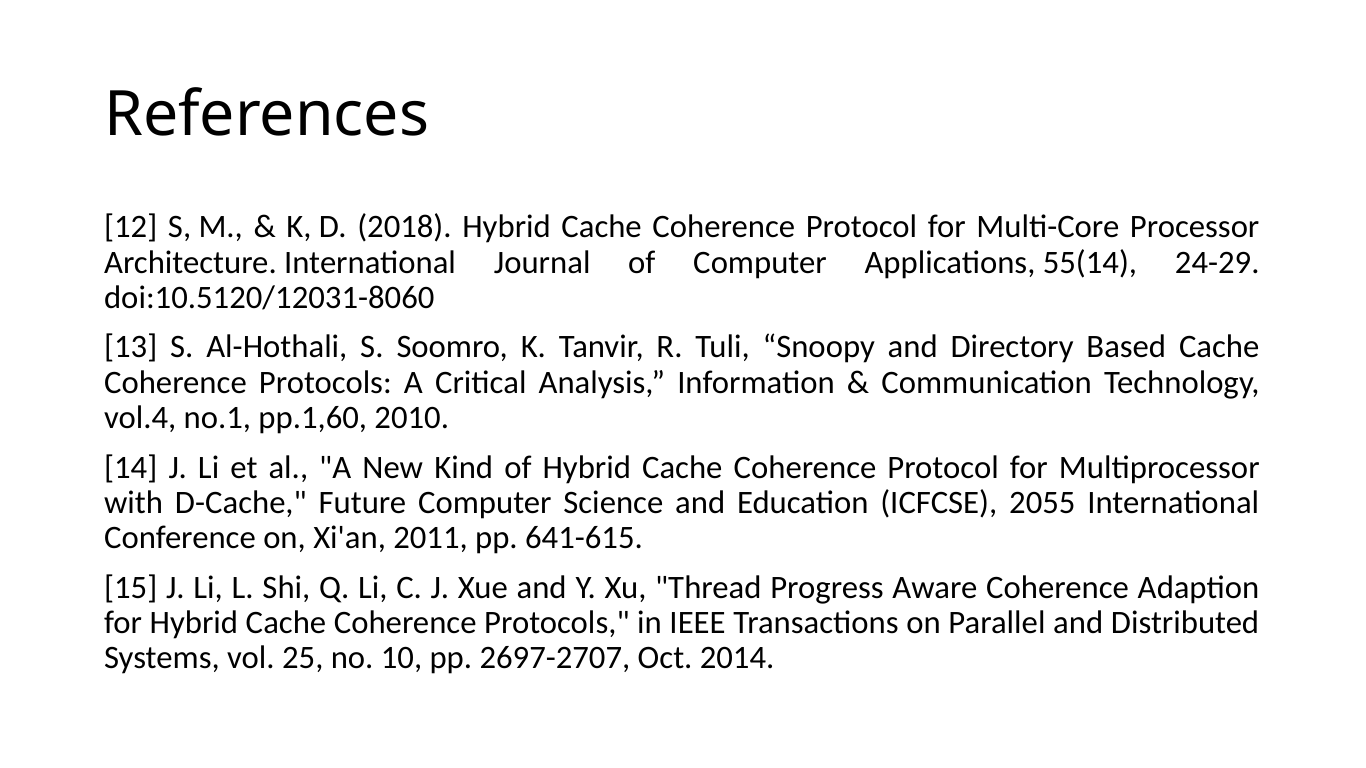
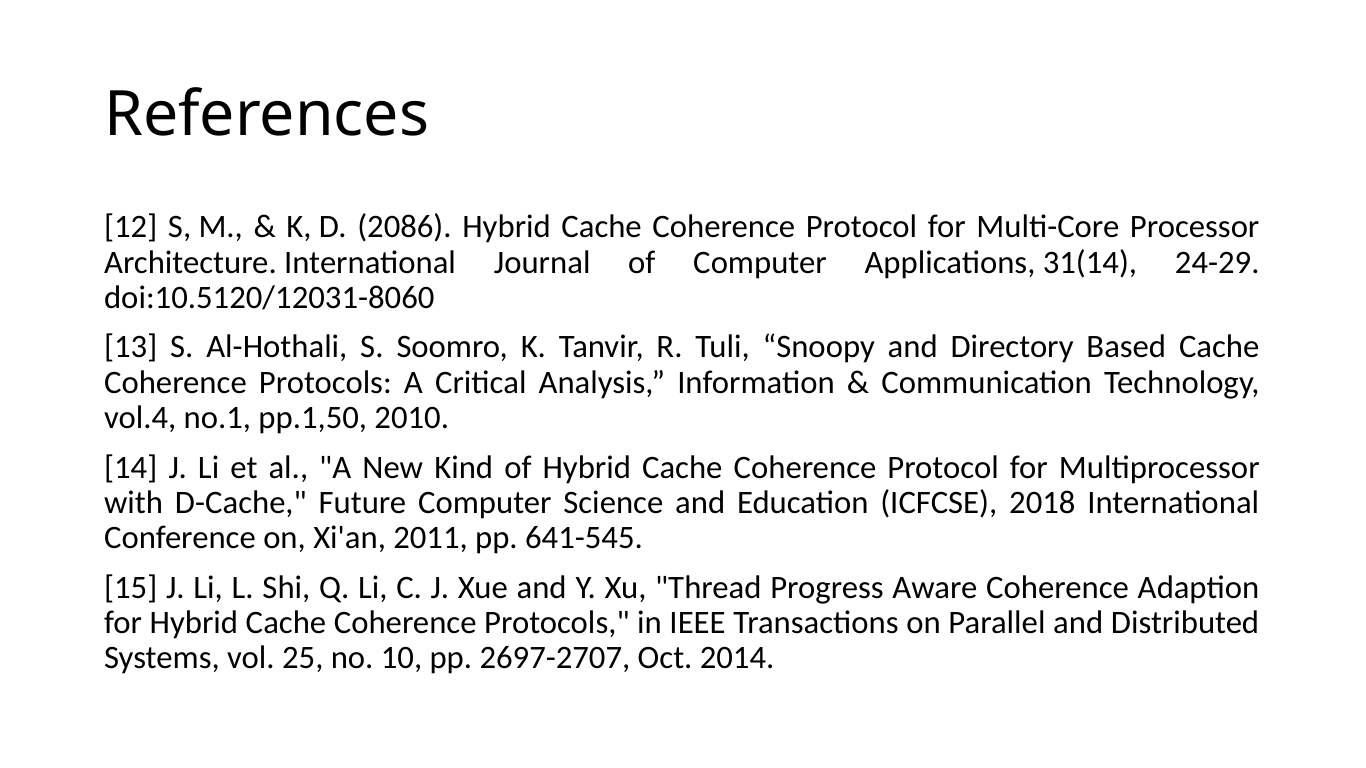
2018: 2018 -> 2086
55(14: 55(14 -> 31(14
pp.1,60: pp.1,60 -> pp.1,50
2055: 2055 -> 2018
641-615: 641-615 -> 641-545
